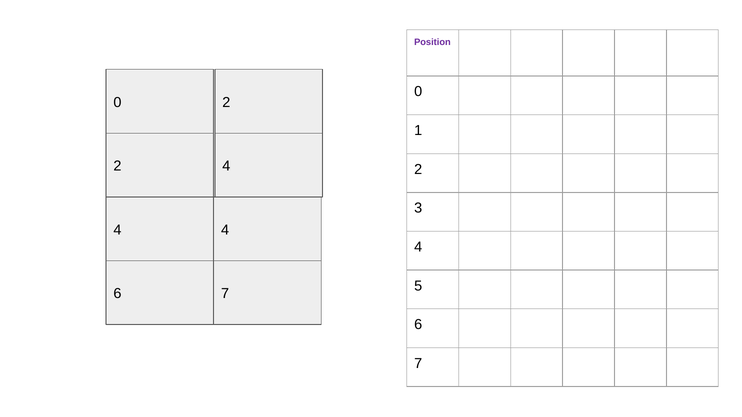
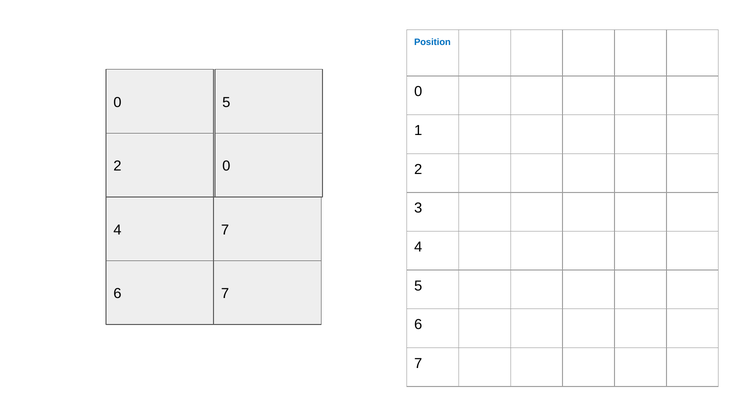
Position colour: purple -> blue
0 2: 2 -> 5
2 4: 4 -> 0
4 at (225, 230): 4 -> 7
